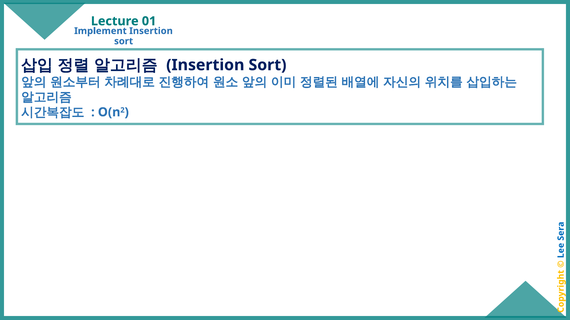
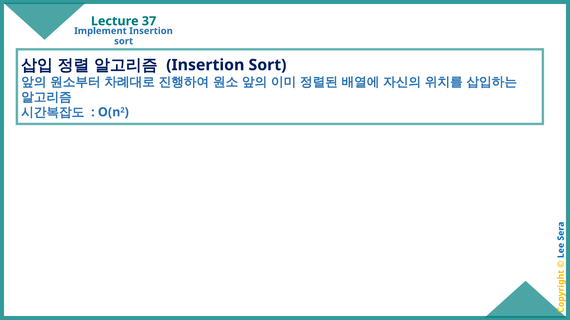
01: 01 -> 37
